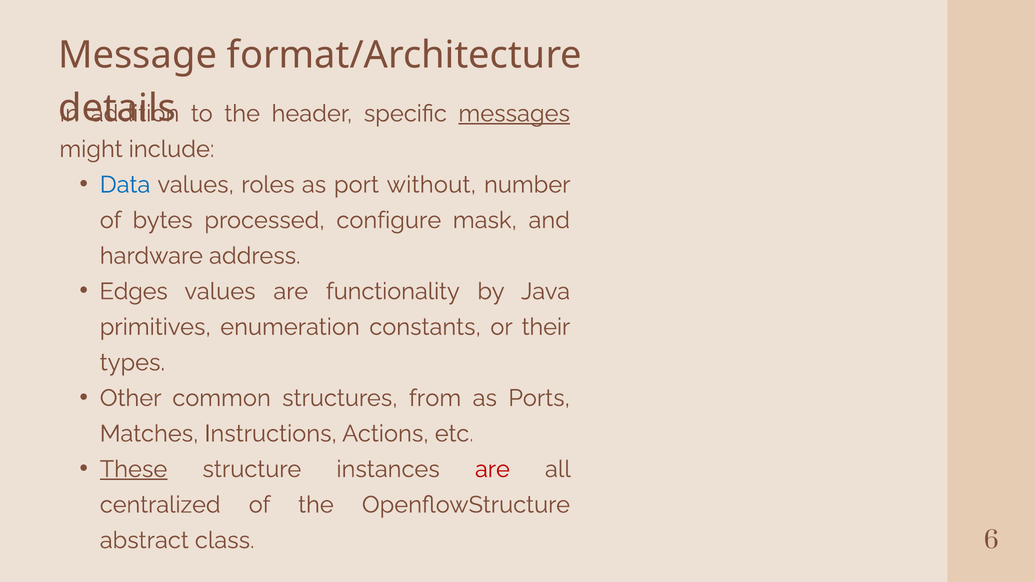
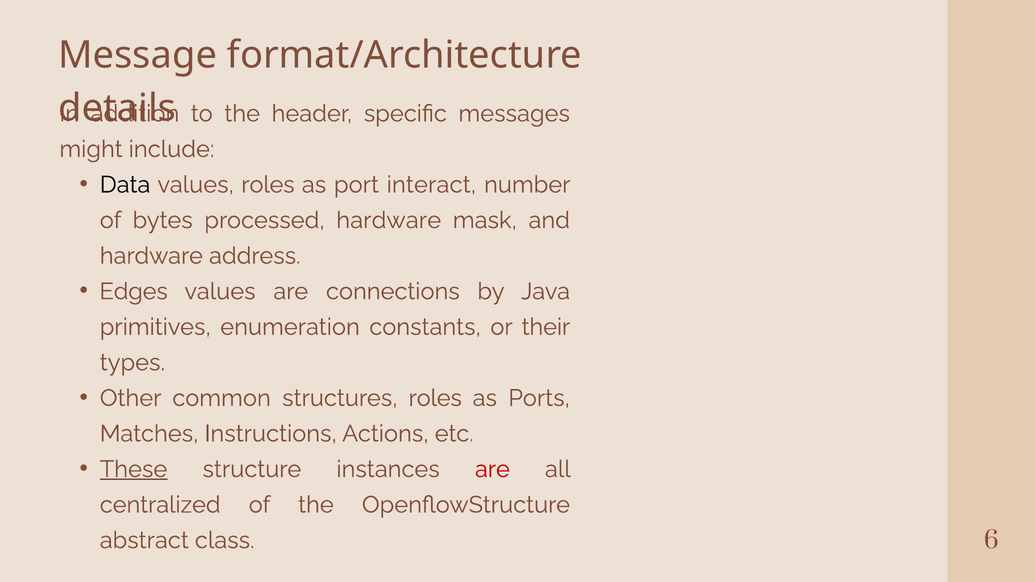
messages underline: present -> none
Data colour: blue -> black
without: without -> interact
processed configure: configure -> hardware
functionality: functionality -> connections
structures from: from -> roles
